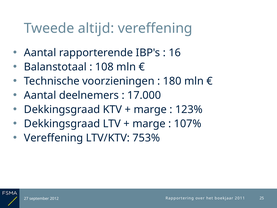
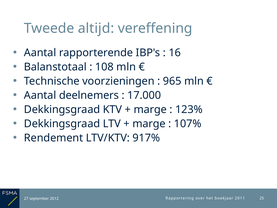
180: 180 -> 965
Vereffening at (54, 138): Vereffening -> Rendement
753%: 753% -> 917%
